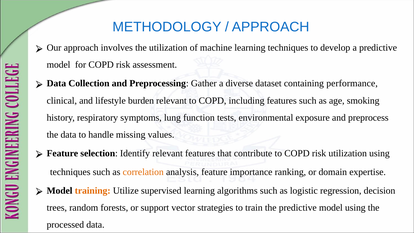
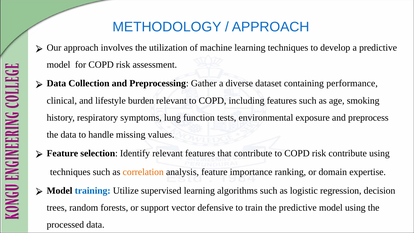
risk utilization: utilization -> contribute
training colour: orange -> blue
strategies: strategies -> defensive
